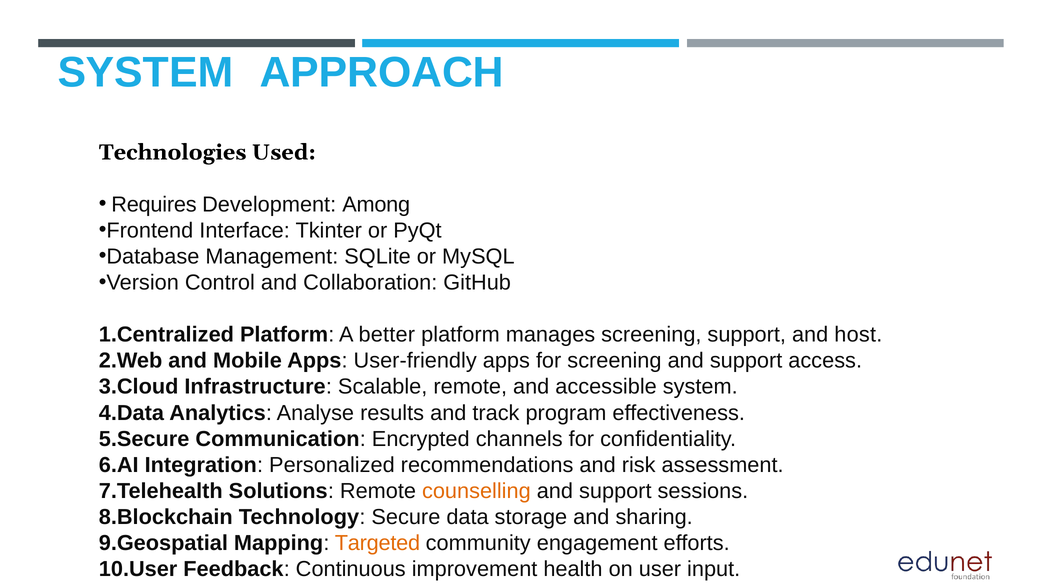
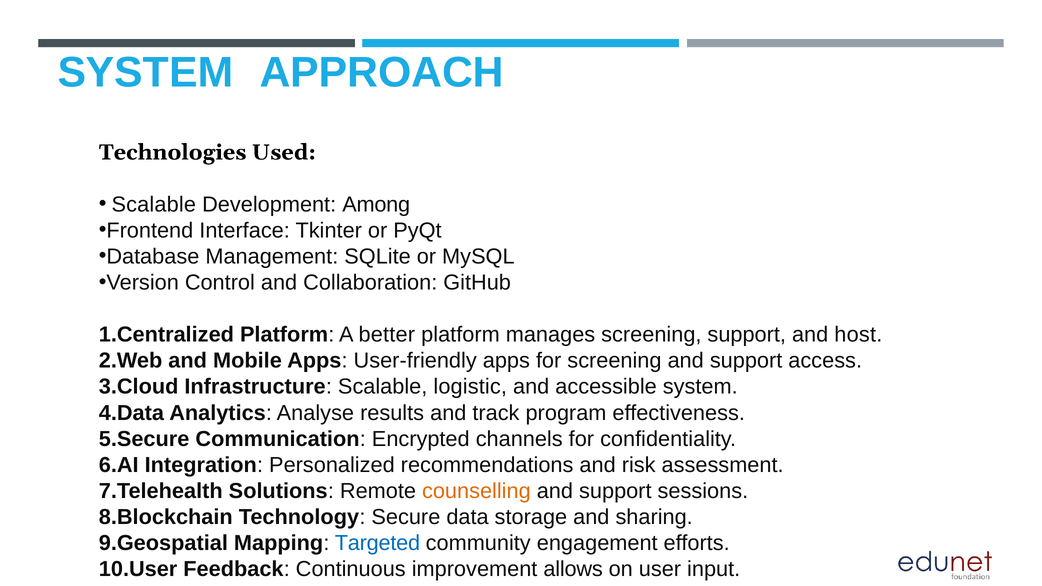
Requires at (154, 204): Requires -> Scalable
Scalable remote: remote -> logistic
Targeted colour: orange -> blue
health: health -> allows
